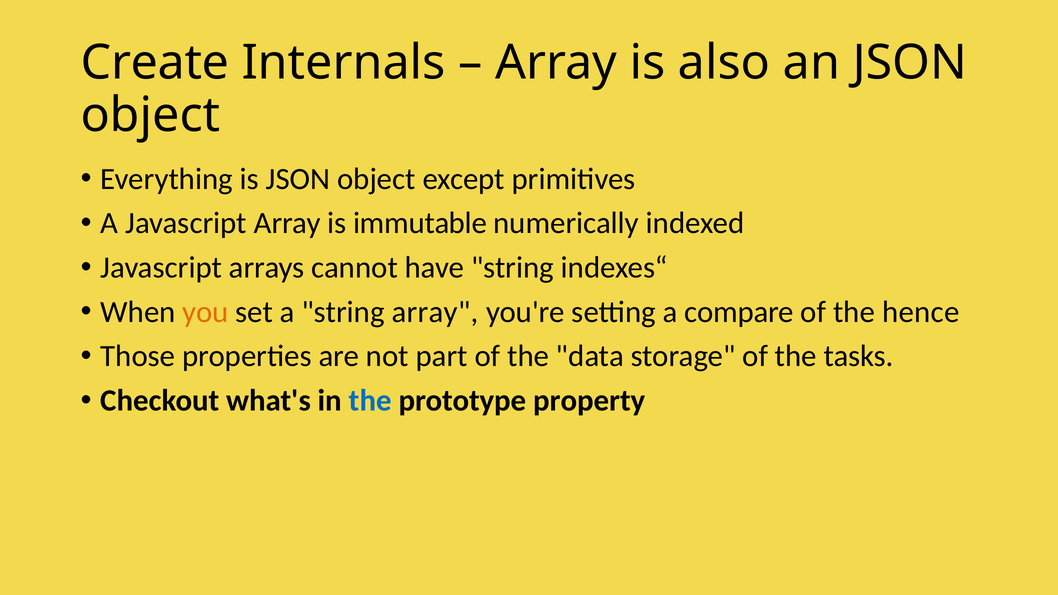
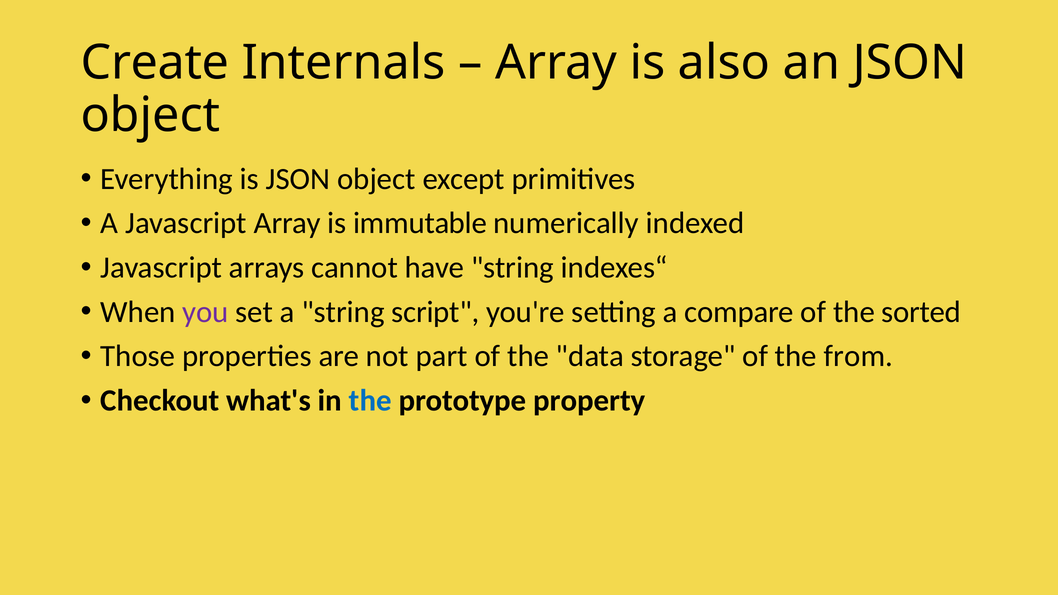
you colour: orange -> purple
string array: array -> script
hence: hence -> sorted
tasks: tasks -> from
